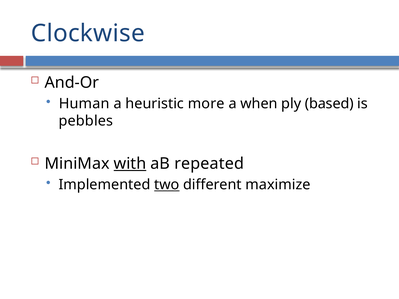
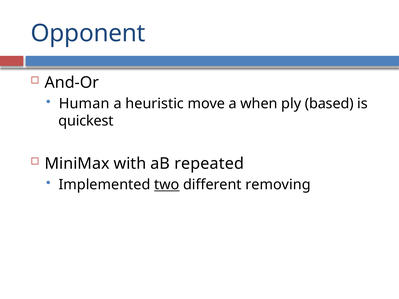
Clockwise: Clockwise -> Opponent
more: more -> move
pebbles: pebbles -> quickest
with underline: present -> none
maximize: maximize -> removing
